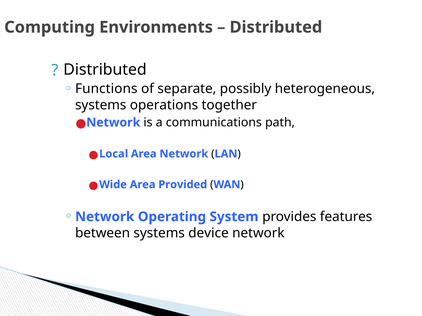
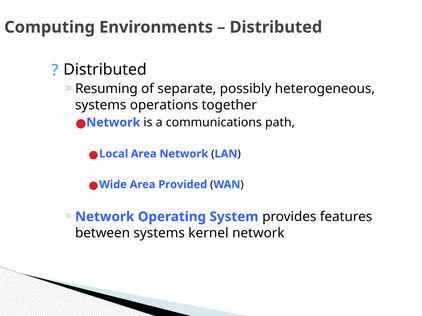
Functions: Functions -> Resuming
device: device -> kernel
